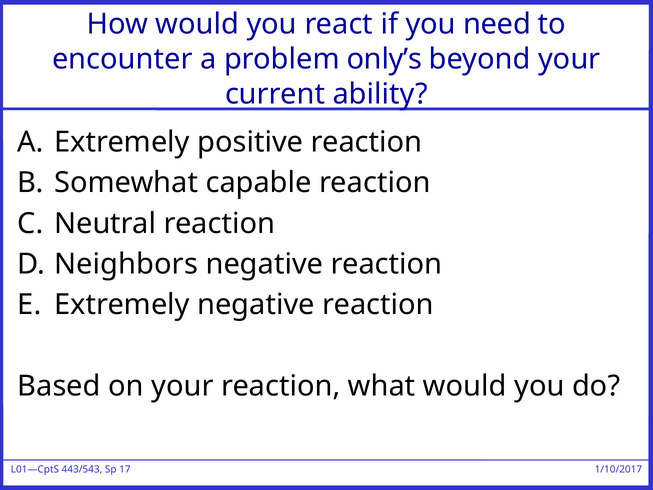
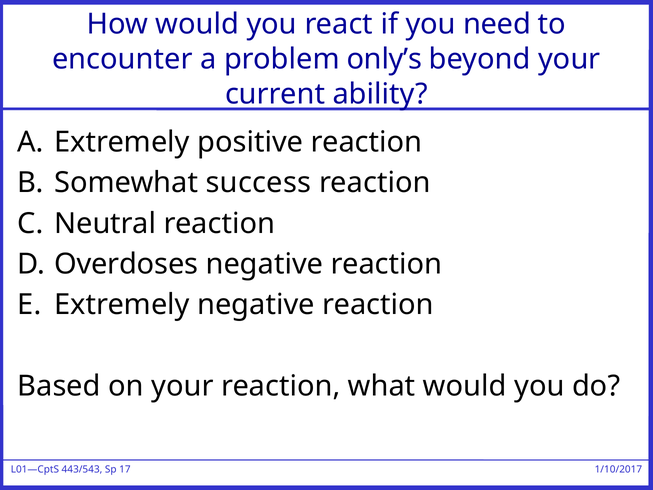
capable: capable -> success
Neighbors: Neighbors -> Overdoses
